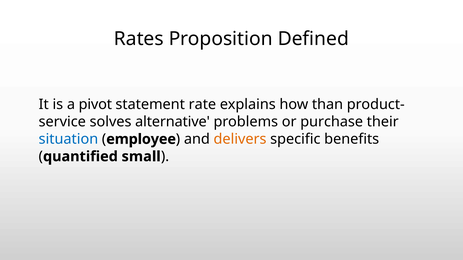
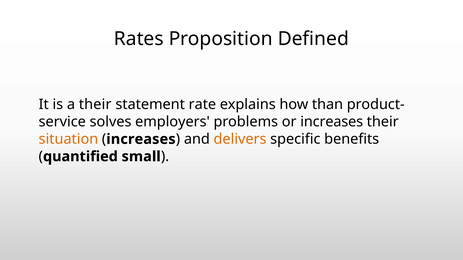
a pivot: pivot -> their
alternative: alternative -> employers
or purchase: purchase -> increases
situation colour: blue -> orange
employee at (141, 139): employee -> increases
